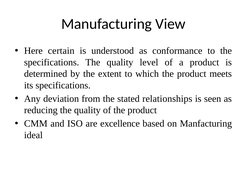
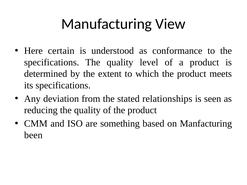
excellence: excellence -> something
ideal: ideal -> been
